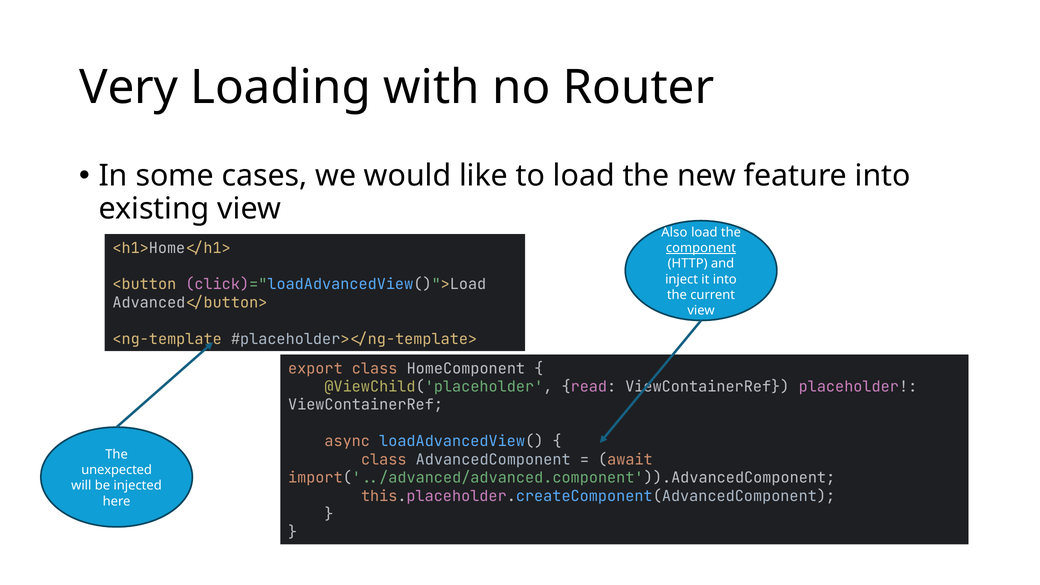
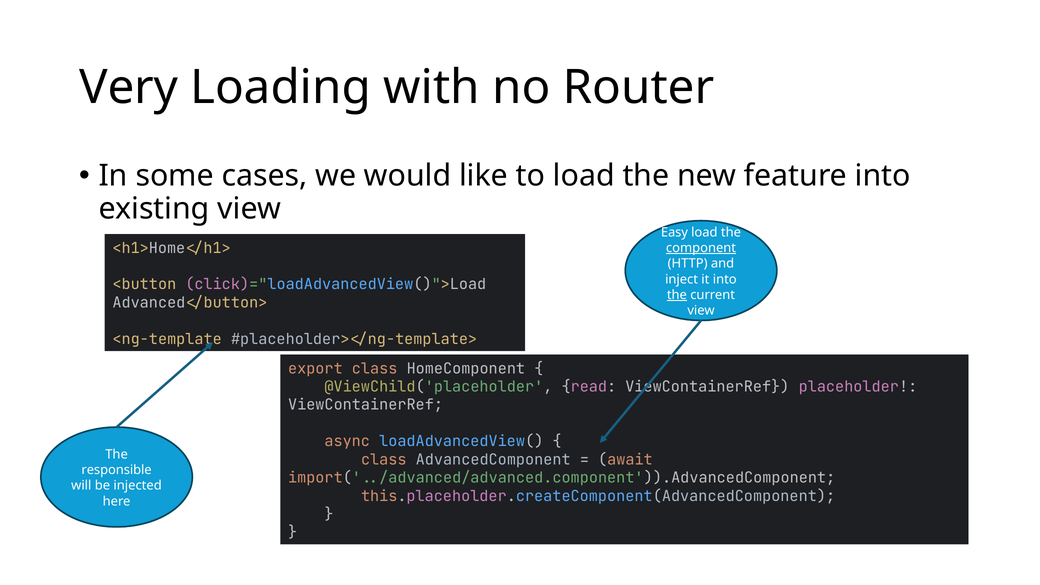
Also: Also -> Easy
the at (677, 295) underline: none -> present
unexpected: unexpected -> responsible
